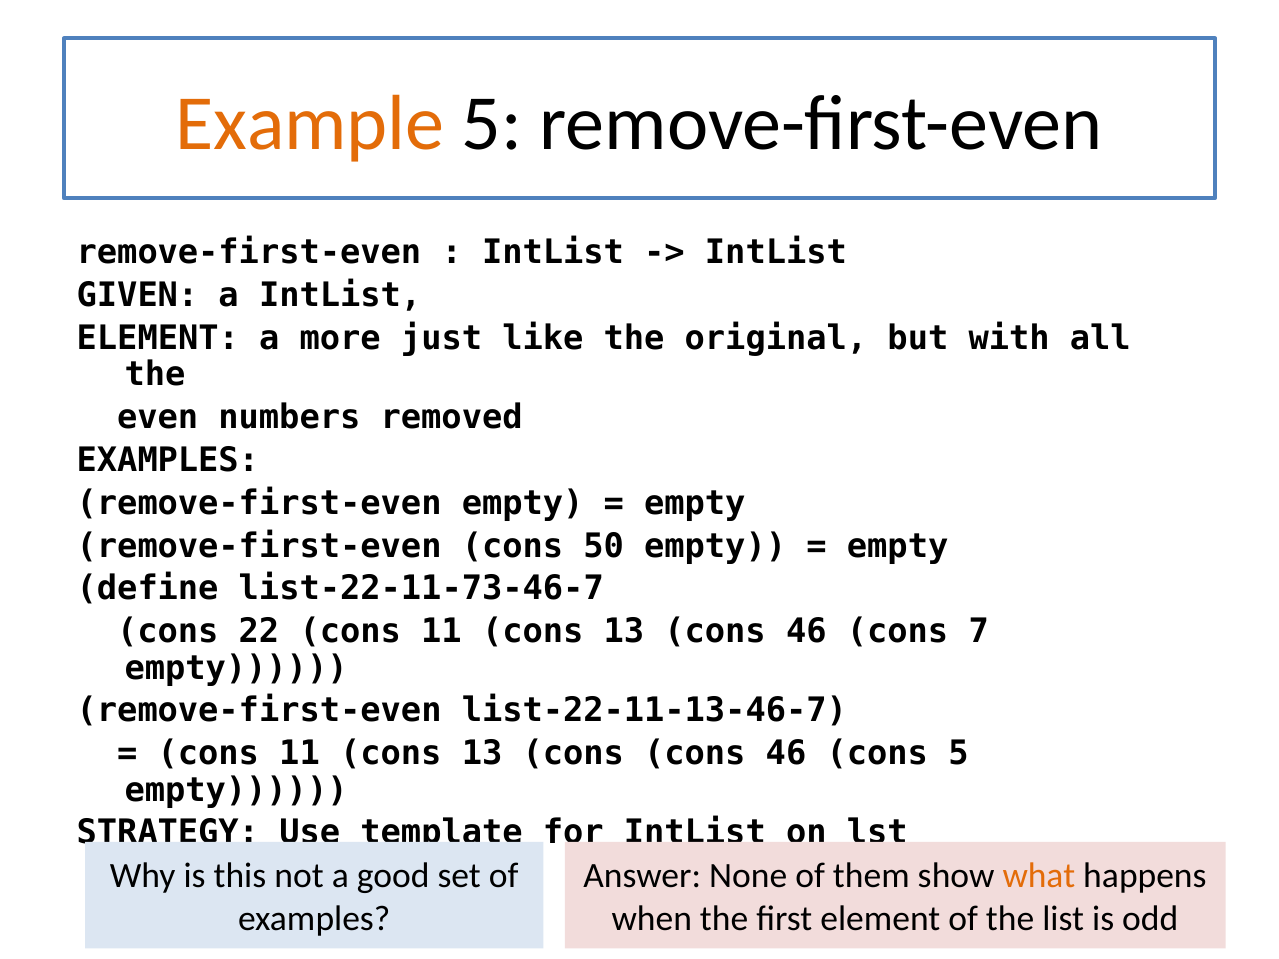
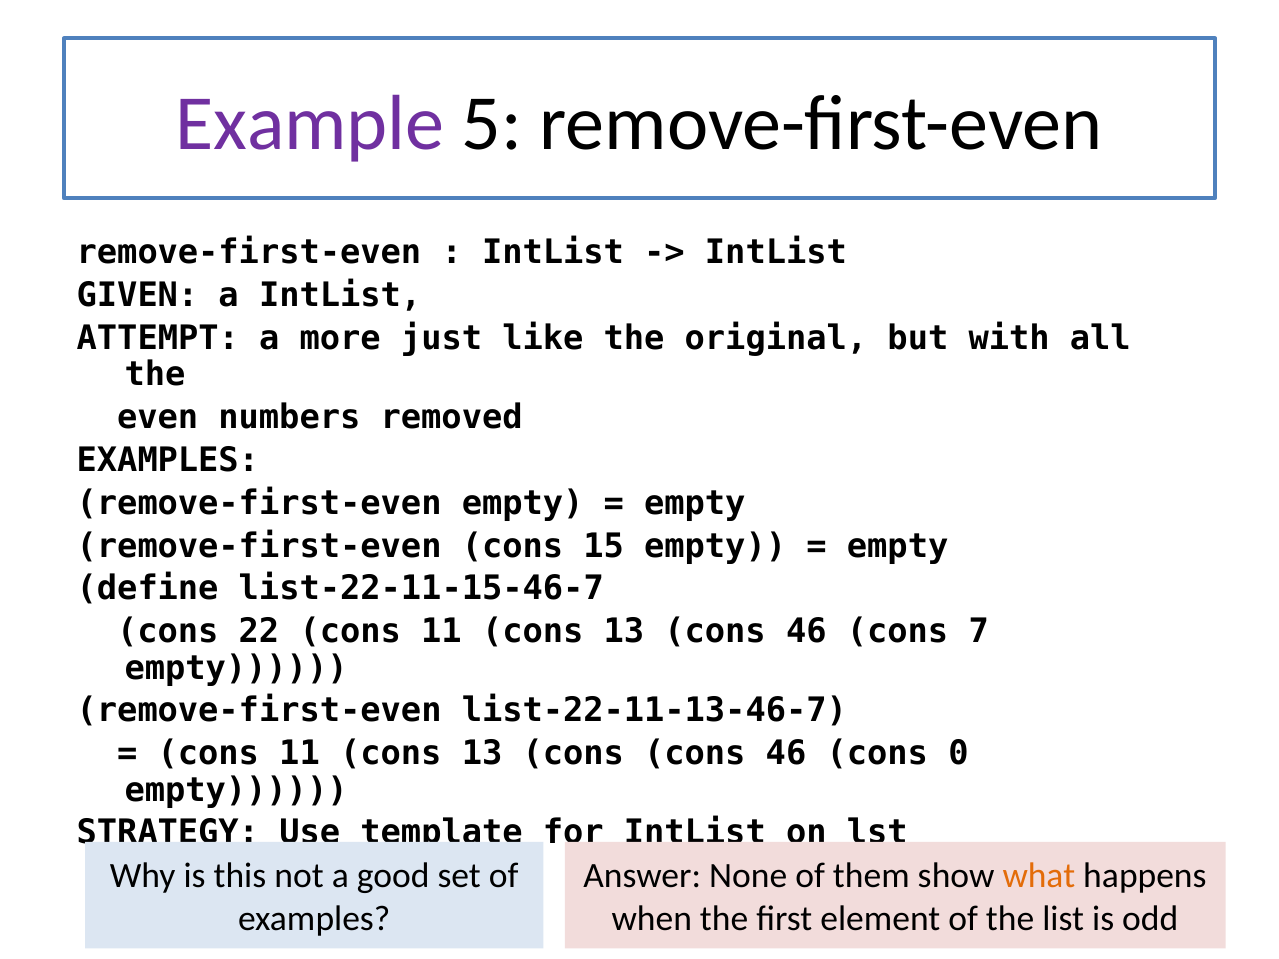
Example colour: orange -> purple
ELEMENT at (158, 338): ELEMENT -> ATTEMPT
50: 50 -> 15
list-22-11-73-46-7: list-22-11-73-46-7 -> list-22-11-15-46-7
cons 5: 5 -> 0
